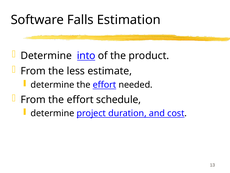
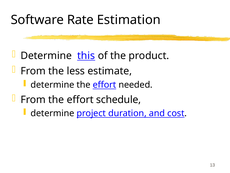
Falls: Falls -> Rate
into: into -> this
